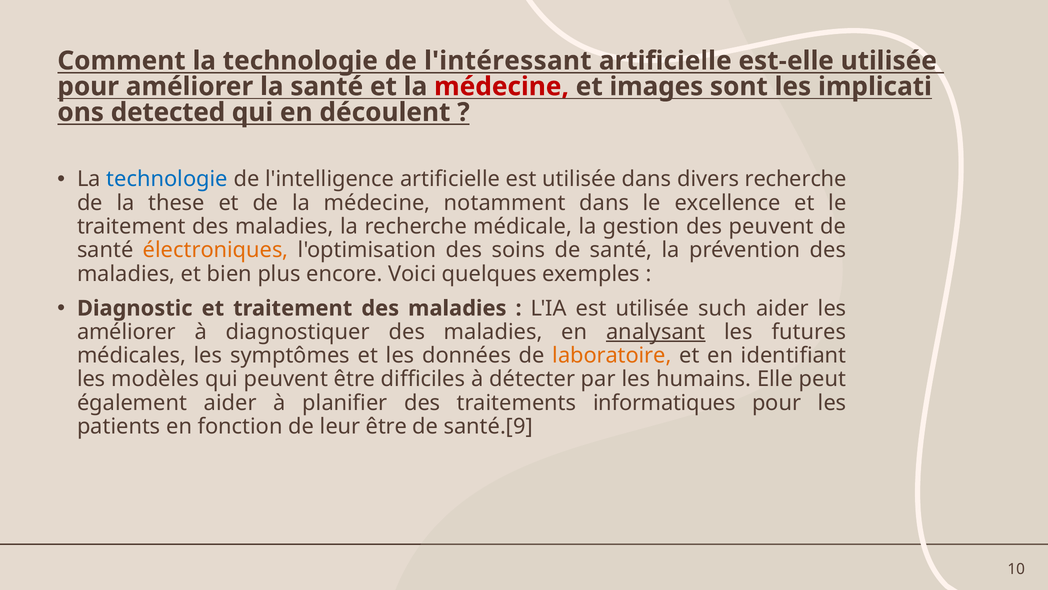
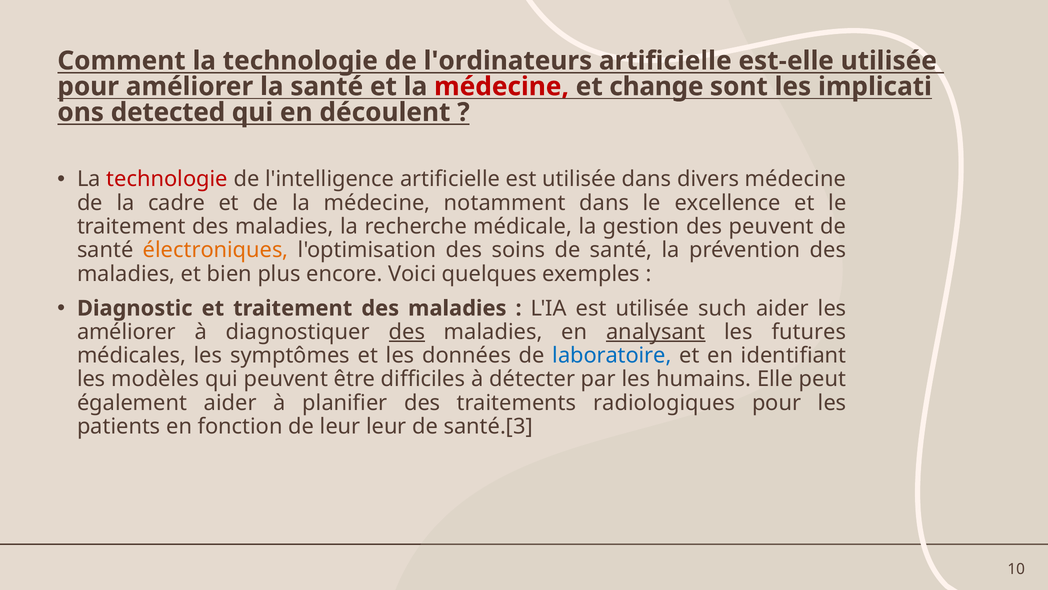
l'intéressant: l'intéressant -> l'ordinateurs
images: images -> change
technologie at (167, 179) colour: blue -> red
divers recherche: recherche -> médecine
these: these -> cadre
des at (407, 332) underline: none -> present
laboratoire colour: orange -> blue
informatiques: informatiques -> radiologiques
leur être: être -> leur
santé.[9: santé.[9 -> santé.[3
